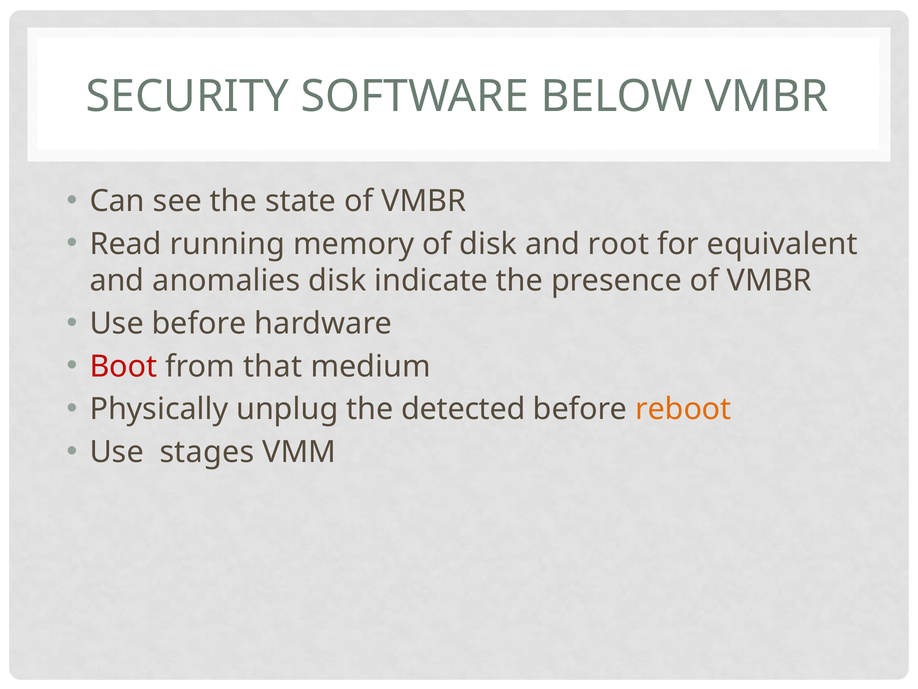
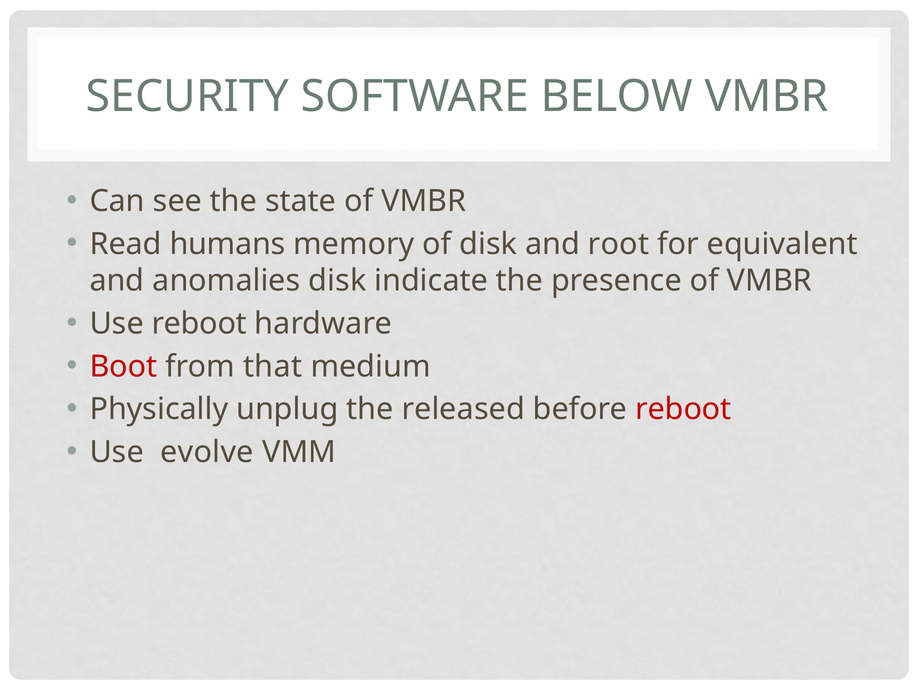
running: running -> humans
Use before: before -> reboot
detected: detected -> released
reboot at (683, 409) colour: orange -> red
stages: stages -> evolve
